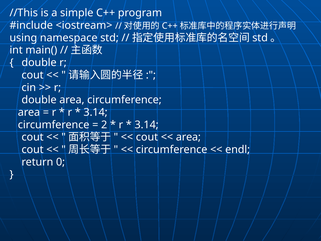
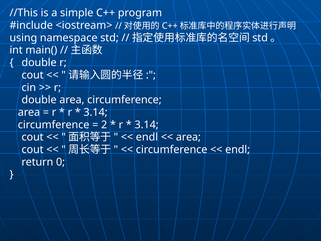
cout at (147, 137): cout -> endl
